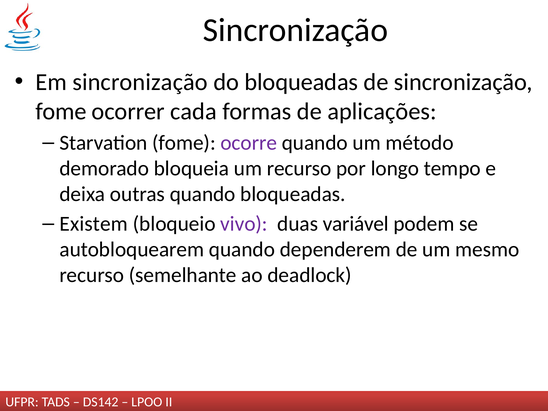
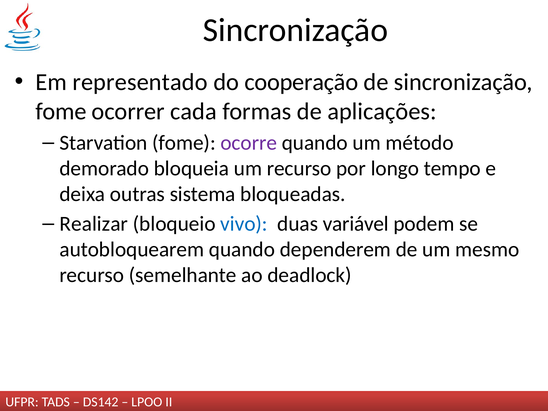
Em sincronização: sincronização -> representado
do bloqueadas: bloqueadas -> cooperação
outras quando: quando -> sistema
Existem: Existem -> Realizar
vivo colour: purple -> blue
